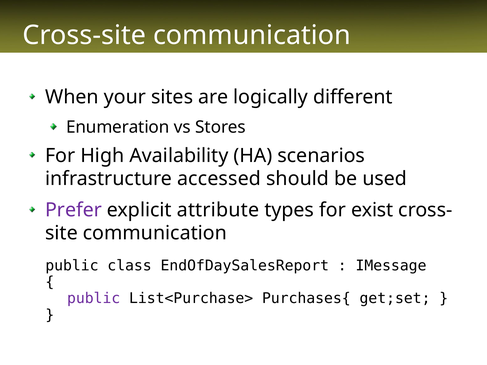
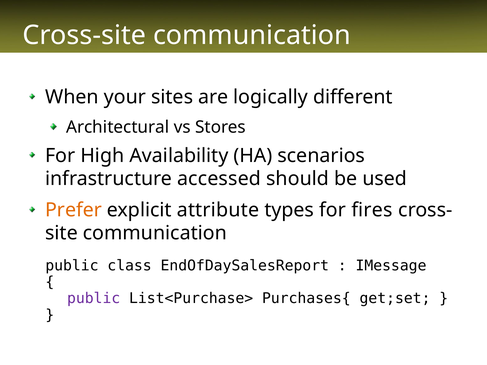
Enumeration: Enumeration -> Architectural
Prefer colour: purple -> orange
exist: exist -> fires
